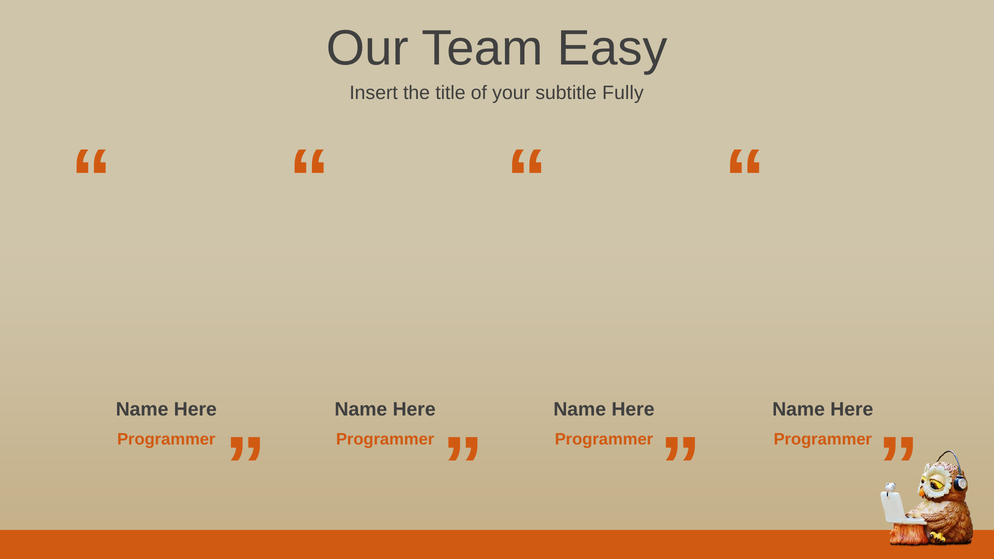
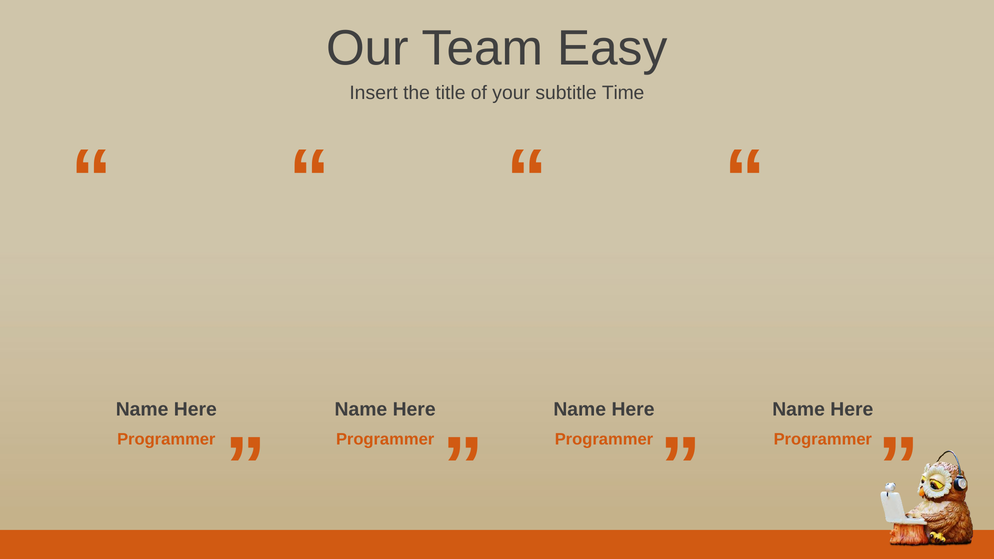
Fully: Fully -> Time
